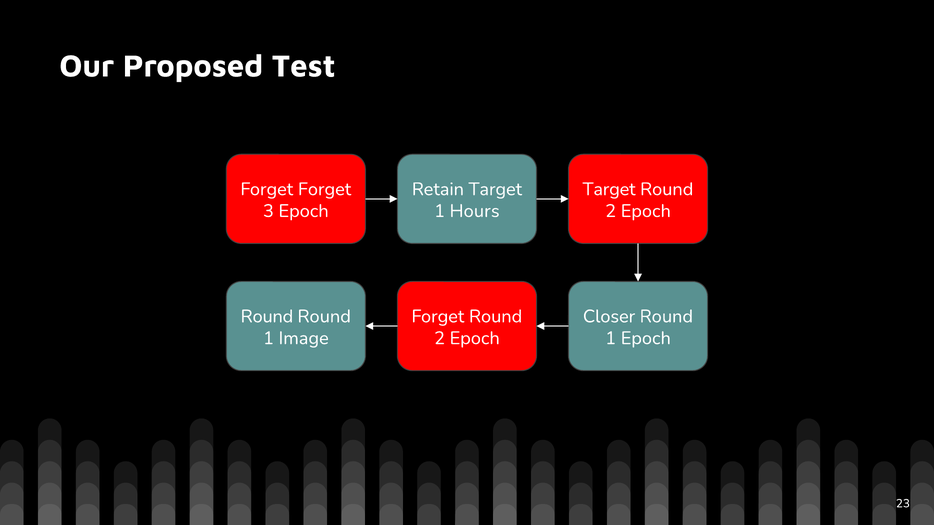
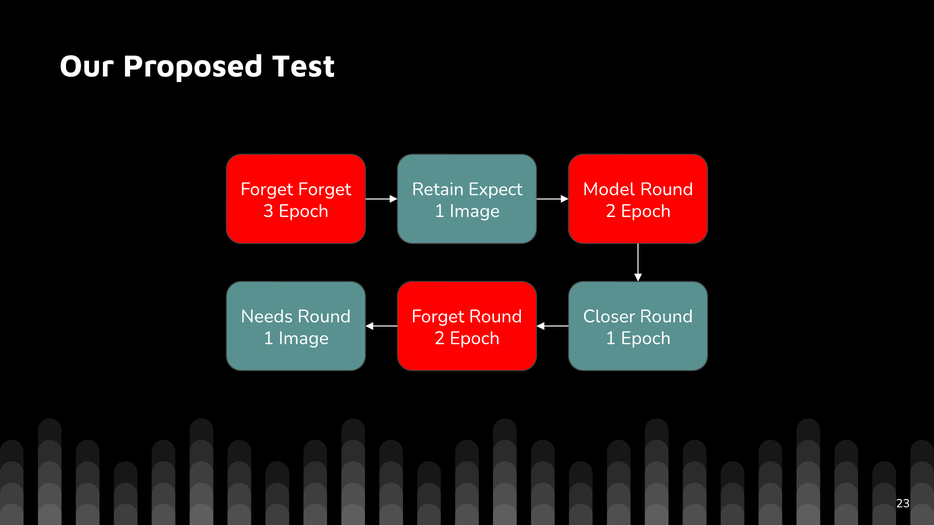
Retain Target: Target -> Expect
Target at (609, 189): Target -> Model
Hours at (475, 211): Hours -> Image
Round at (267, 317): Round -> Needs
